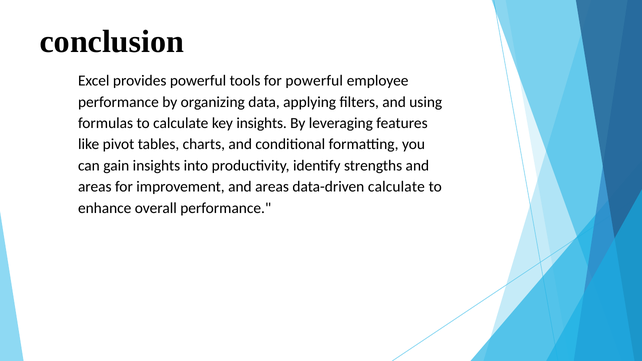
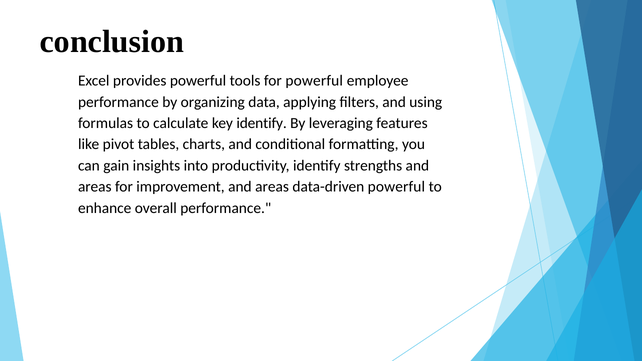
key insights: insights -> identify
data-driven calculate: calculate -> powerful
